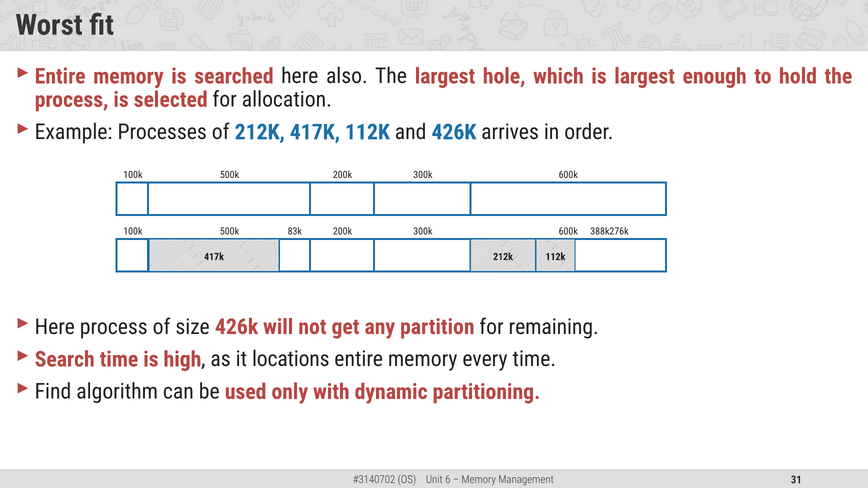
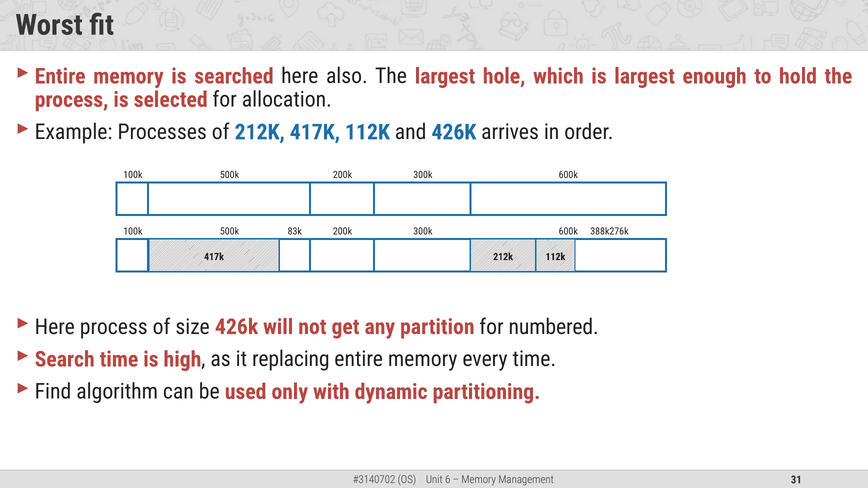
remaining: remaining -> numbered
locations: locations -> replacing
